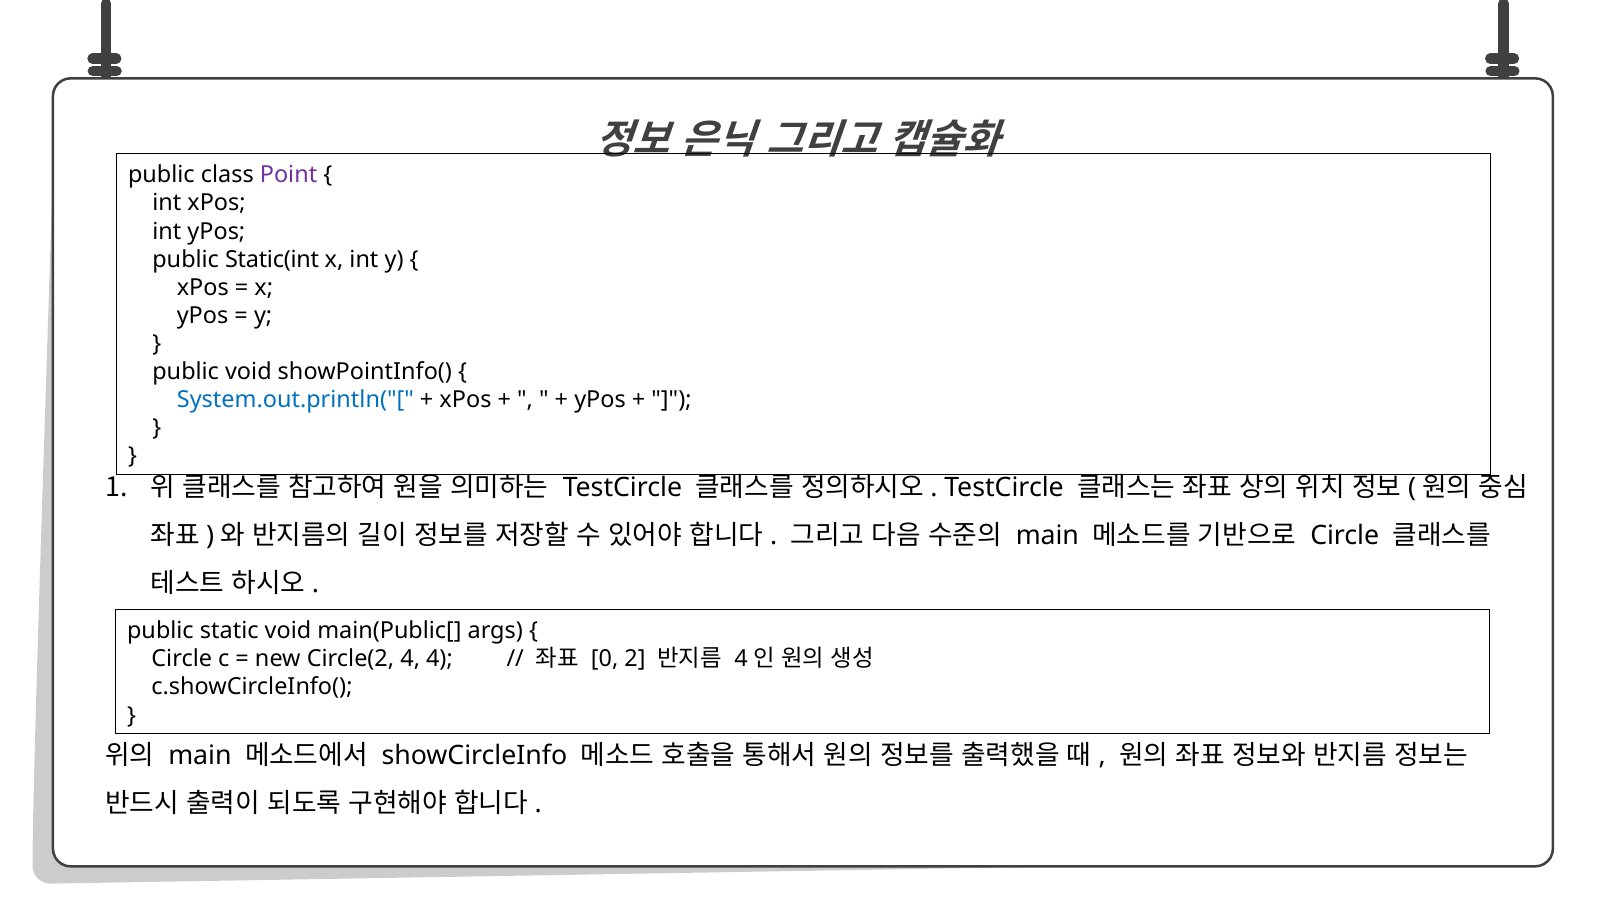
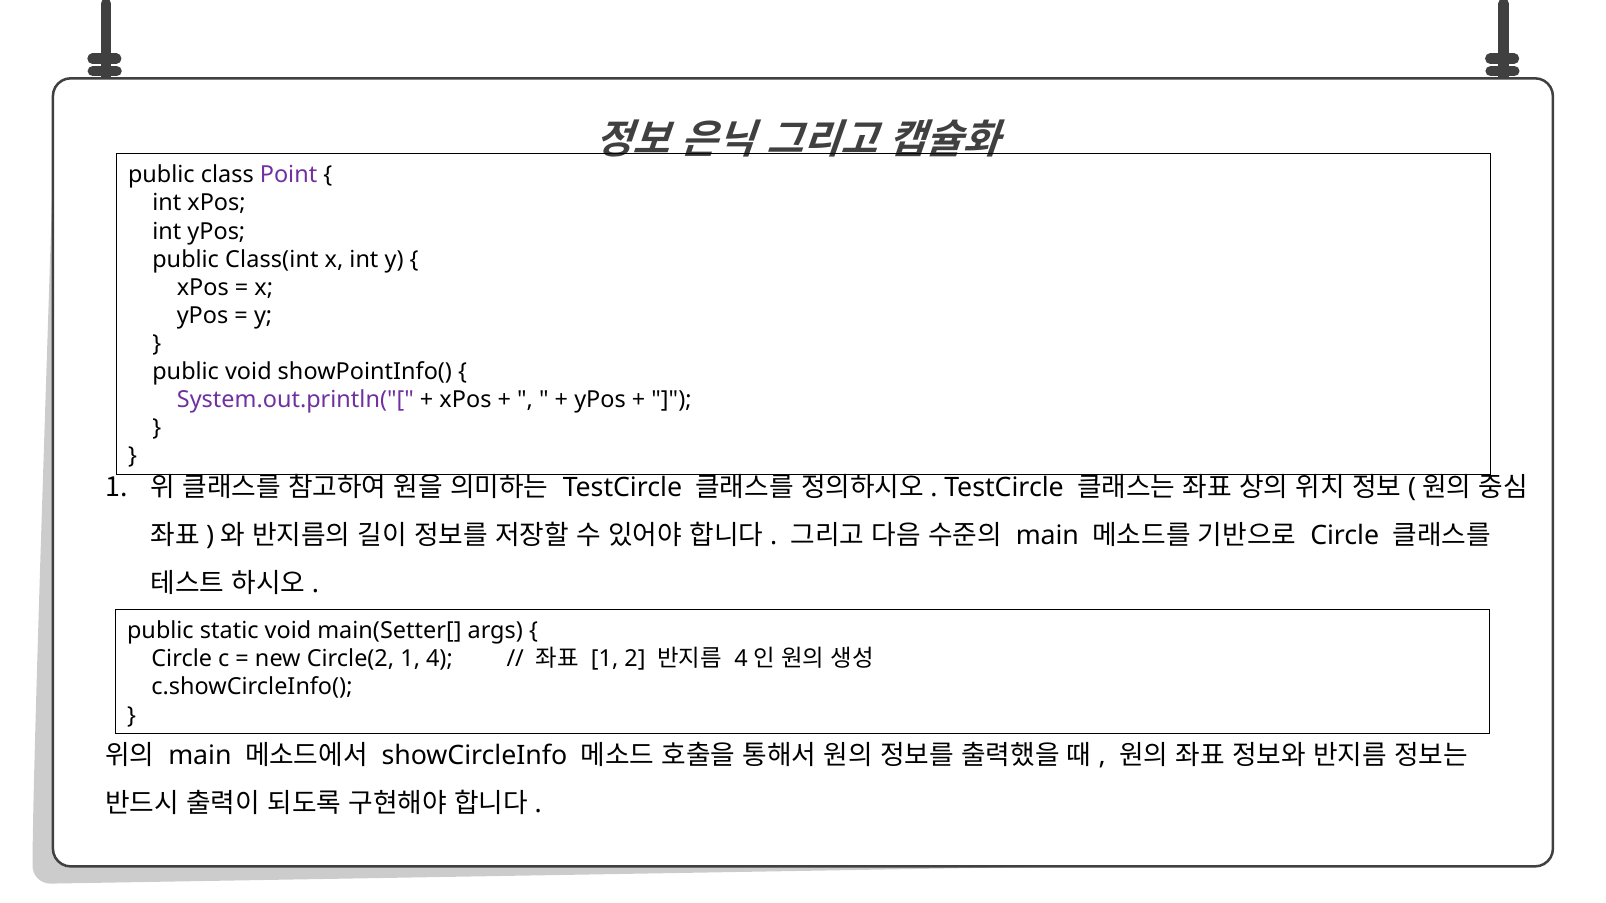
Static(int: Static(int -> Class(int
System.out.println("[ colour: blue -> purple
main(Public[: main(Public[ -> main(Setter[
Circle(2 4: 4 -> 1
0 at (605, 659): 0 -> 1
